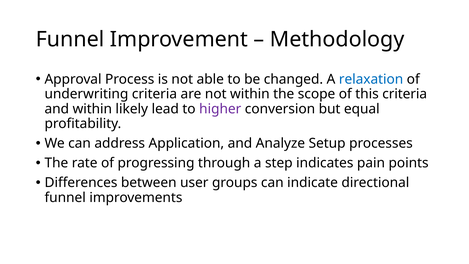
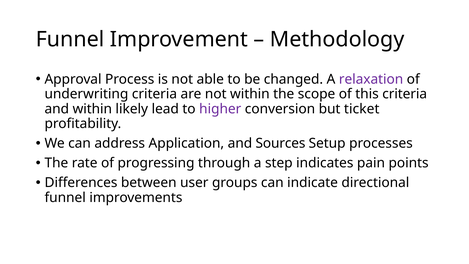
relaxation colour: blue -> purple
equal: equal -> ticket
Analyze: Analyze -> Sources
